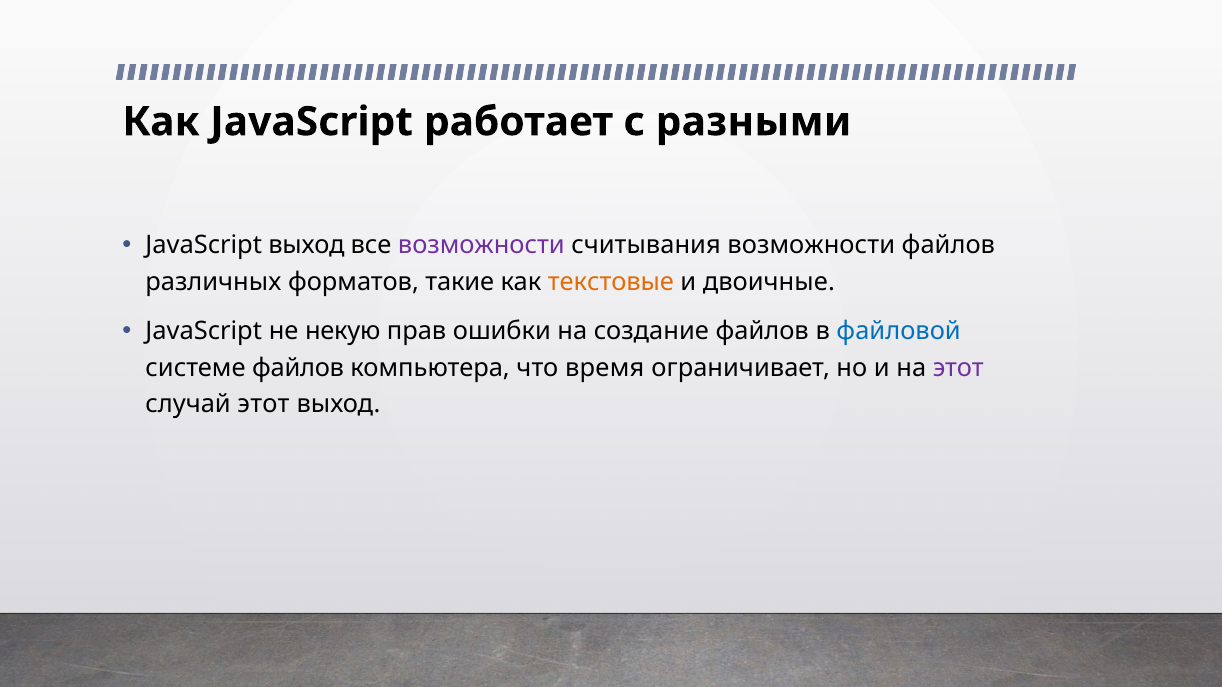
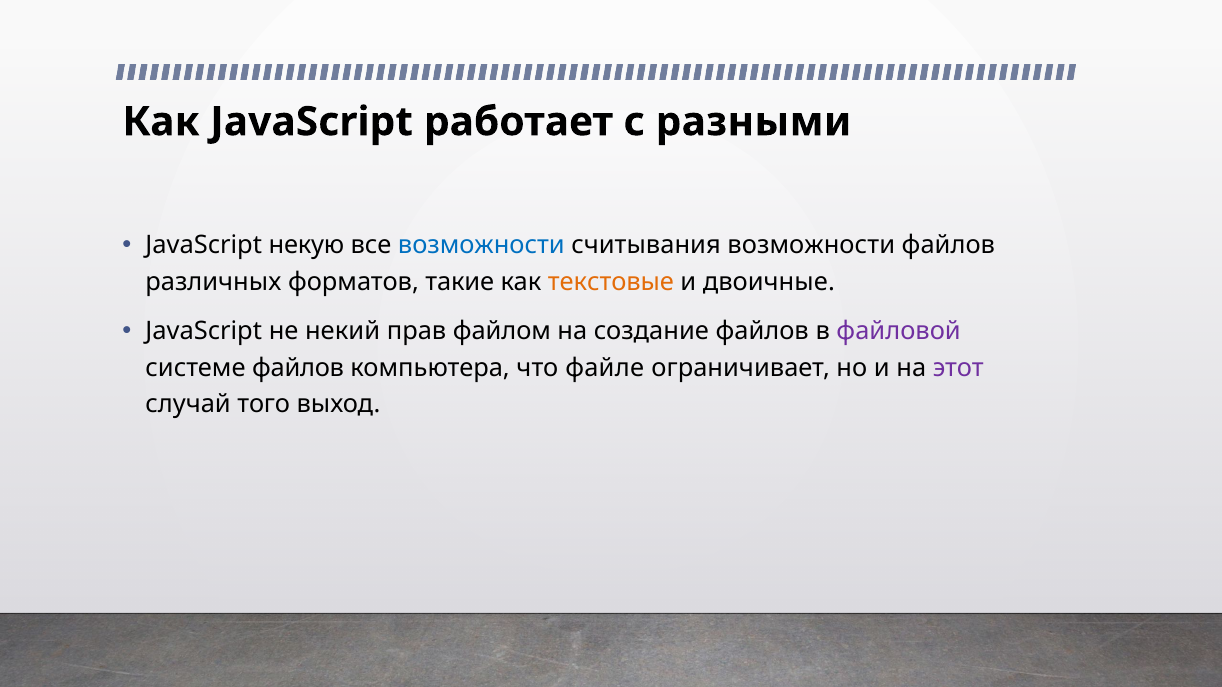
JavaScript выход: выход -> некую
возможности at (481, 245) colour: purple -> blue
некую: некую -> некий
ошибки: ошибки -> файлом
файловой colour: blue -> purple
время: время -> файле
случай этот: этот -> того
